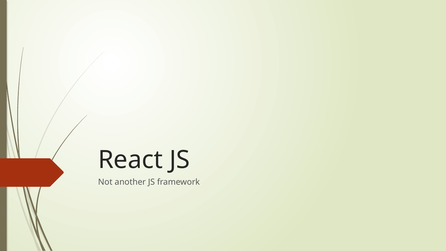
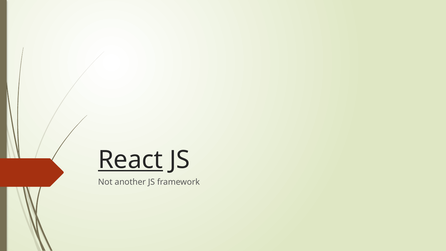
React underline: none -> present
